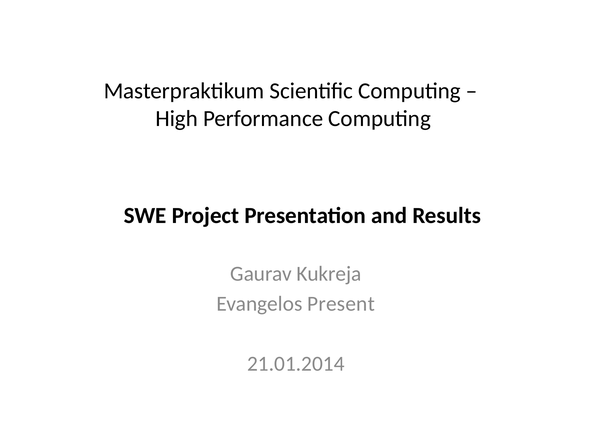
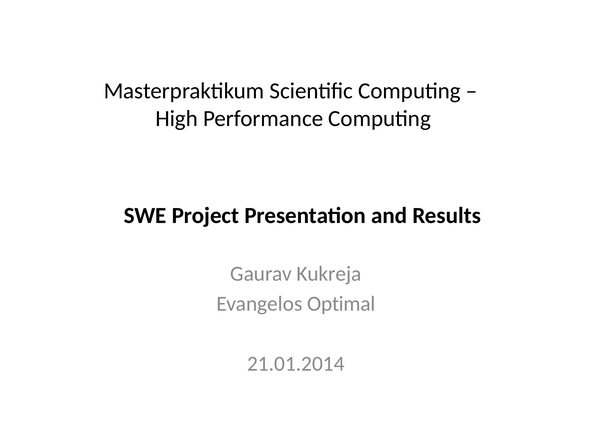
Present: Present -> Optimal
